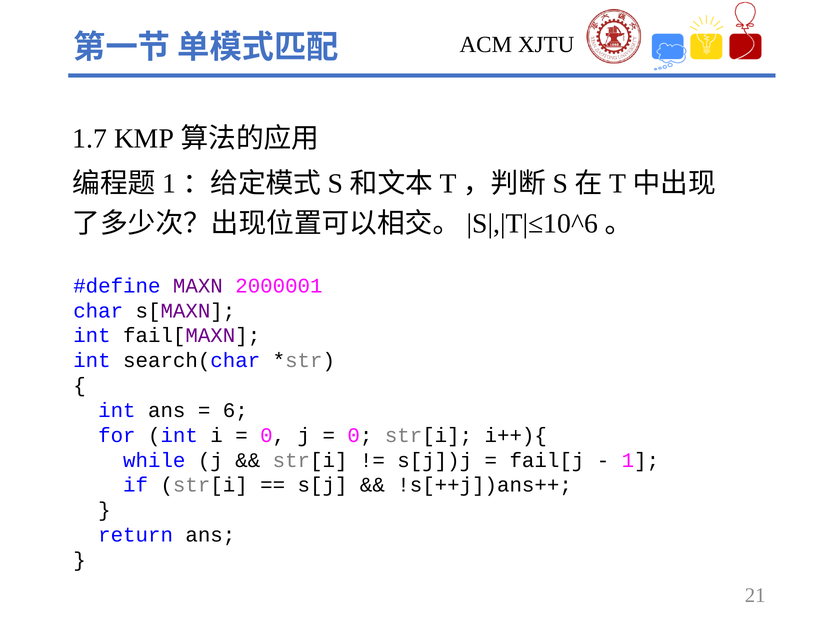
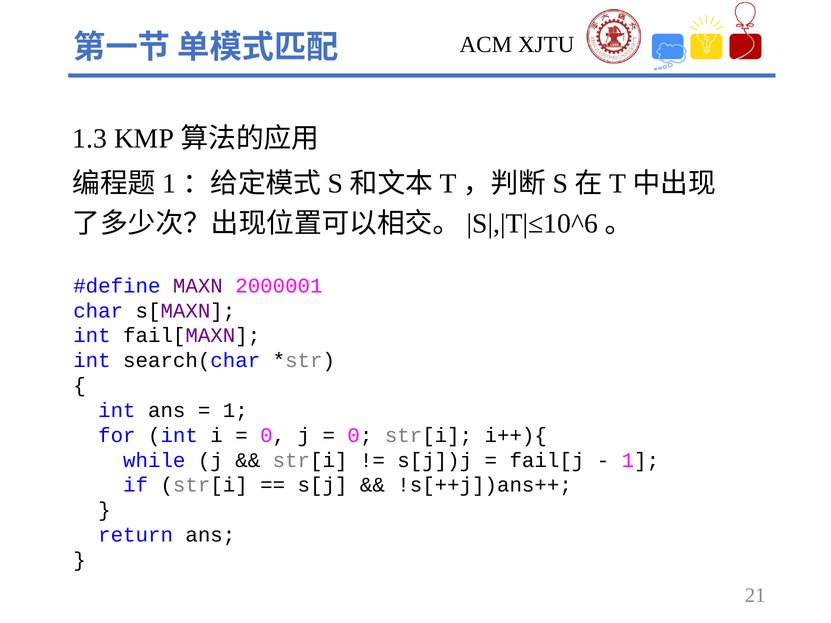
1.7: 1.7 -> 1.3
6 at (235, 411): 6 -> 1
